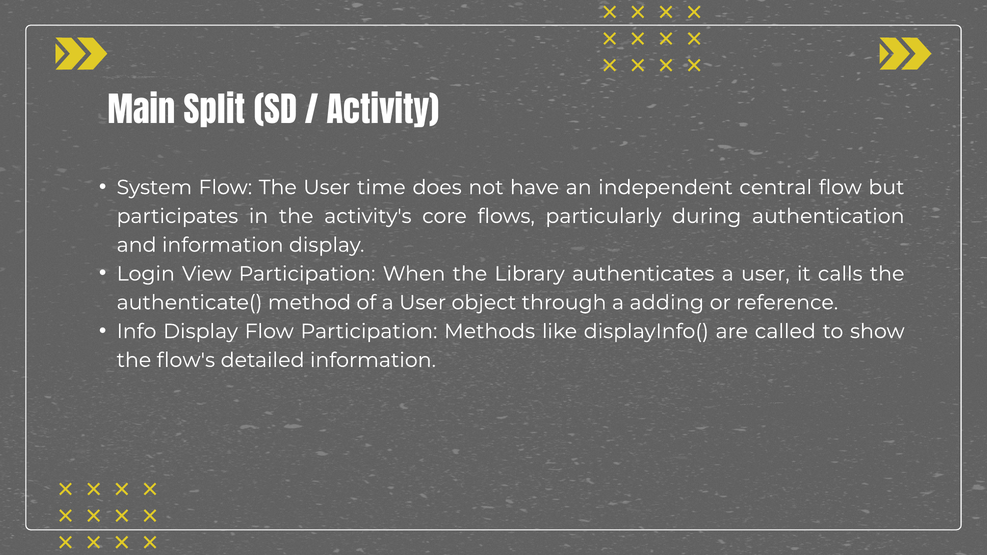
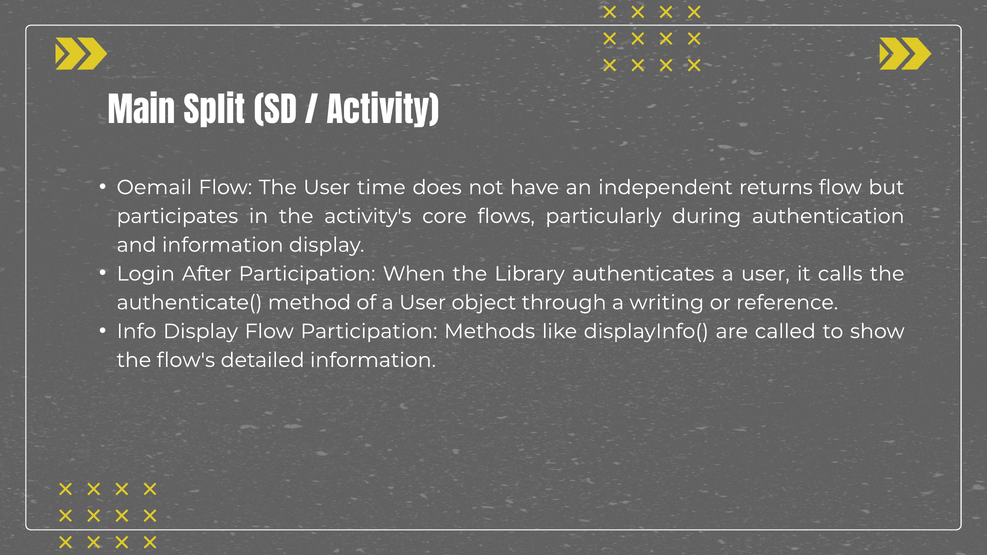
System: System -> Oemail
central: central -> returns
View: View -> After
adding: adding -> writing
